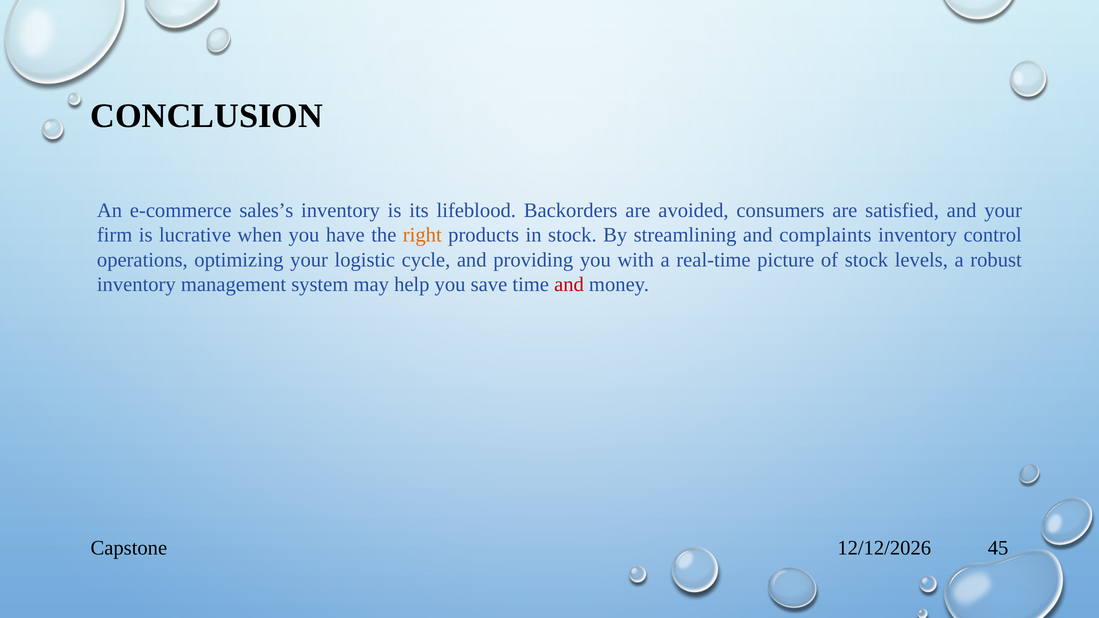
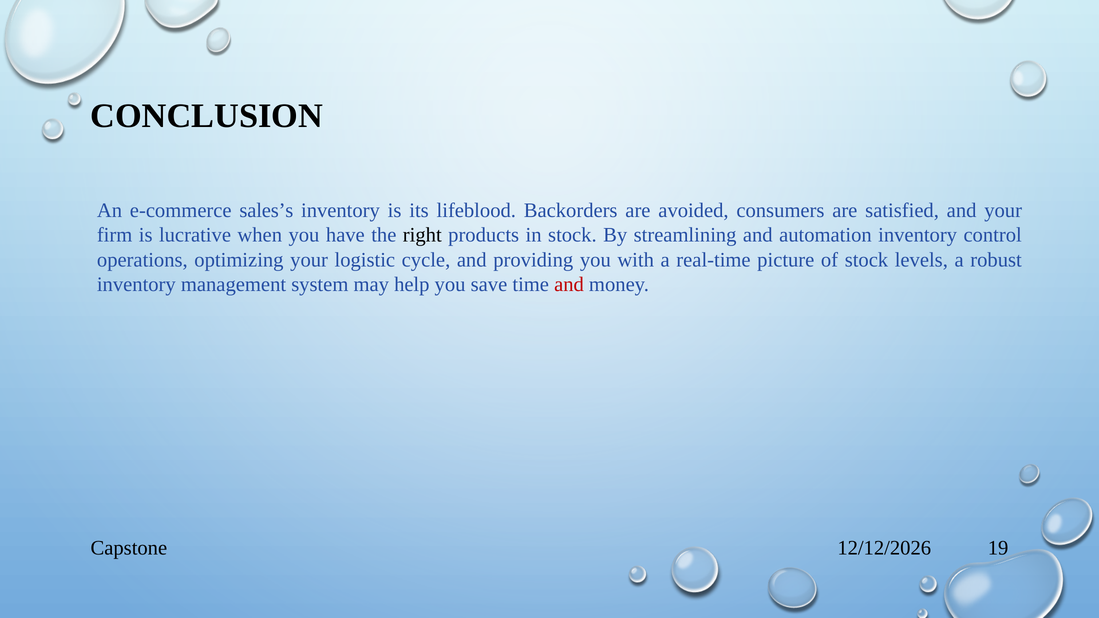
right colour: orange -> black
complaints: complaints -> automation
45: 45 -> 19
